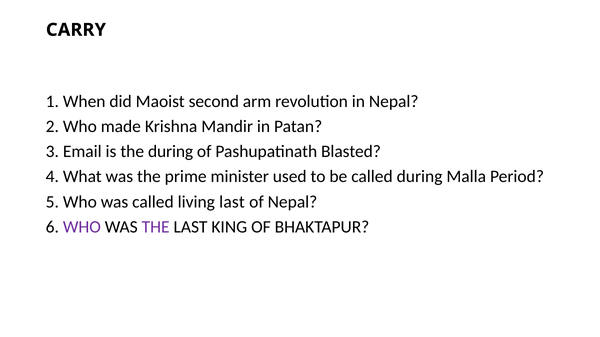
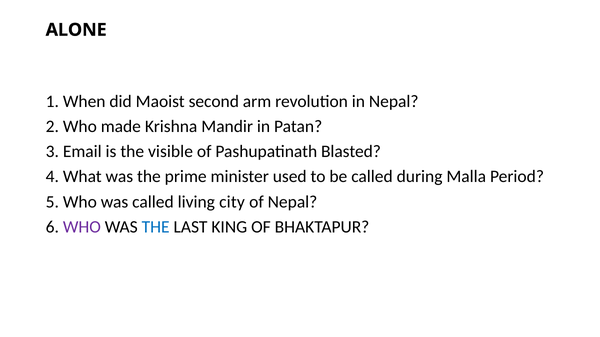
CARRY: CARRY -> ALONE
the during: during -> visible
living last: last -> city
THE at (156, 227) colour: purple -> blue
